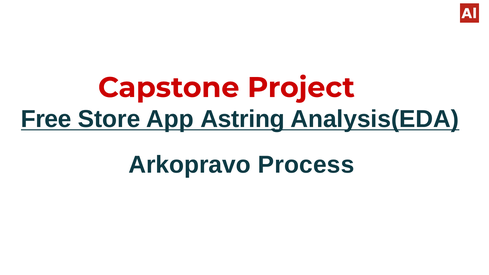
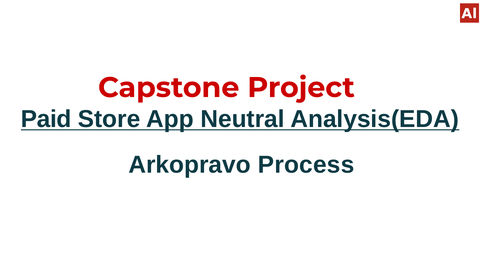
Free: Free -> Paid
Astring: Astring -> Neutral
